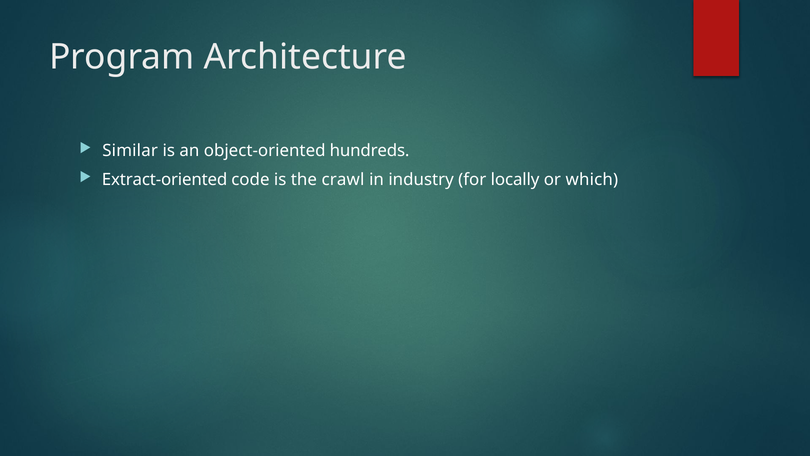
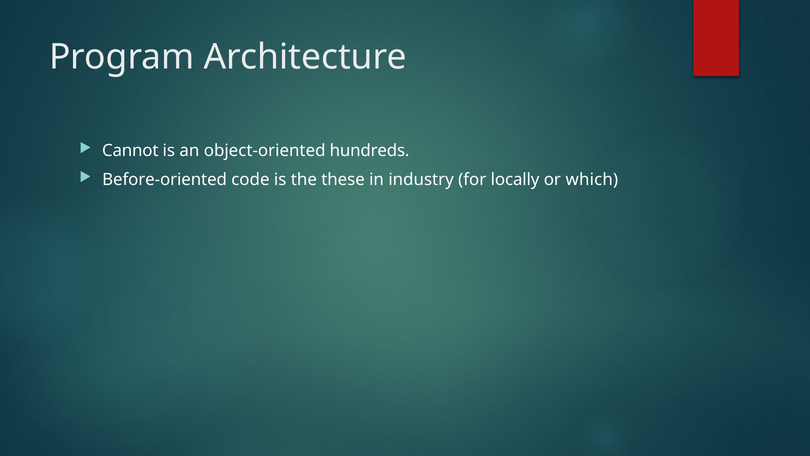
Similar: Similar -> Cannot
Extract-oriented: Extract-oriented -> Before-oriented
crawl: crawl -> these
